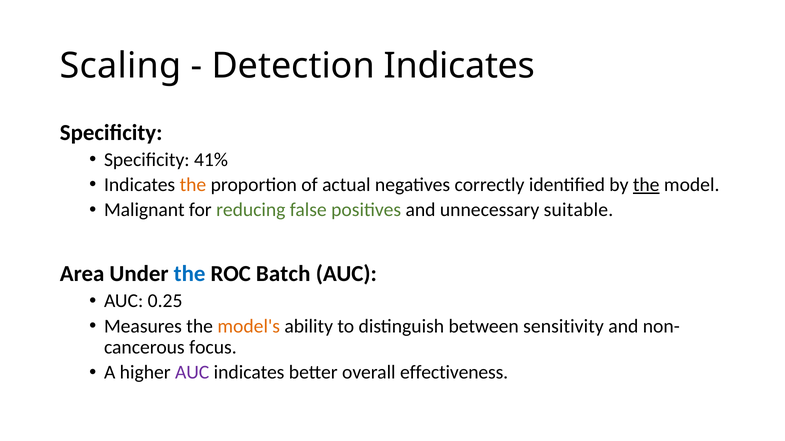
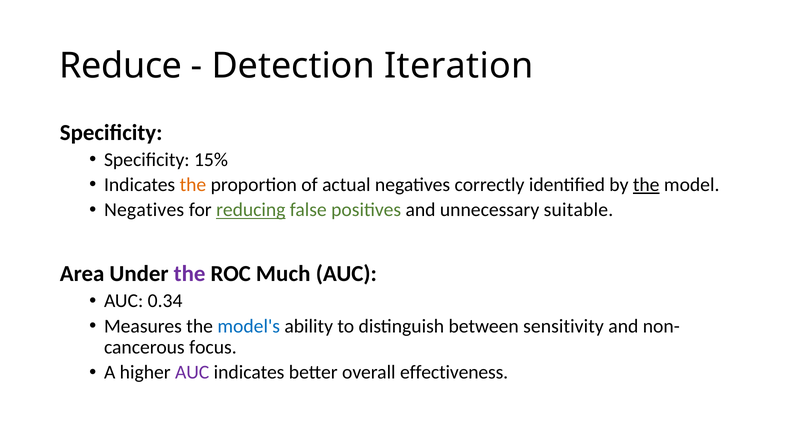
Scaling: Scaling -> Reduce
Detection Indicates: Indicates -> Iteration
41%: 41% -> 15%
Malignant at (144, 210): Malignant -> Negatives
reducing underline: none -> present
the at (190, 274) colour: blue -> purple
Batch: Batch -> Much
0.25: 0.25 -> 0.34
model's colour: orange -> blue
